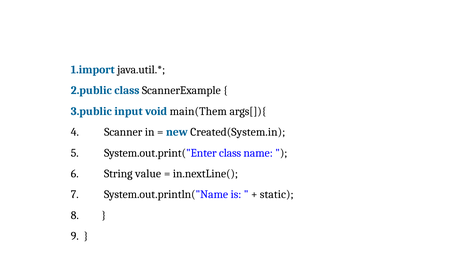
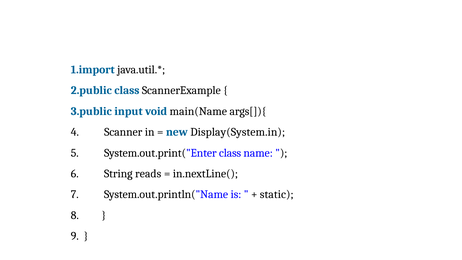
main(Them: main(Them -> main(Name
Created(System.in: Created(System.in -> Display(System.in
value: value -> reads
